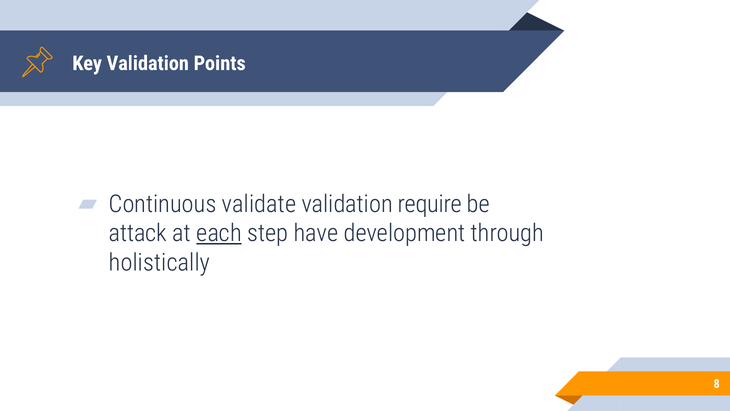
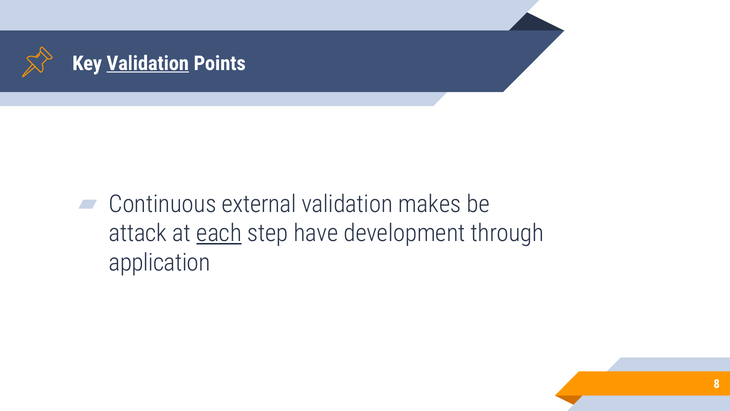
Validation at (148, 63) underline: none -> present
validate: validate -> external
require: require -> makes
holistically: holistically -> application
